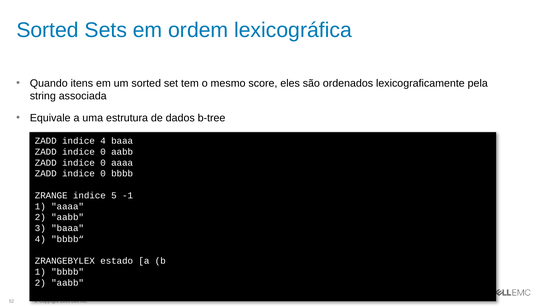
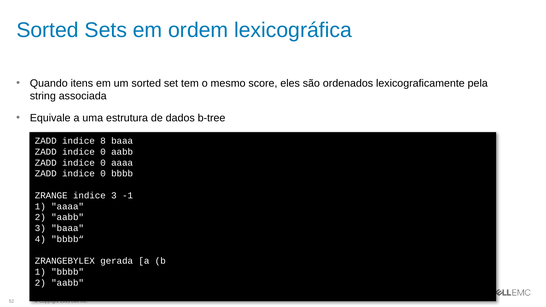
indice 4: 4 -> 8
indice 5: 5 -> 3
estado: estado -> gerada
